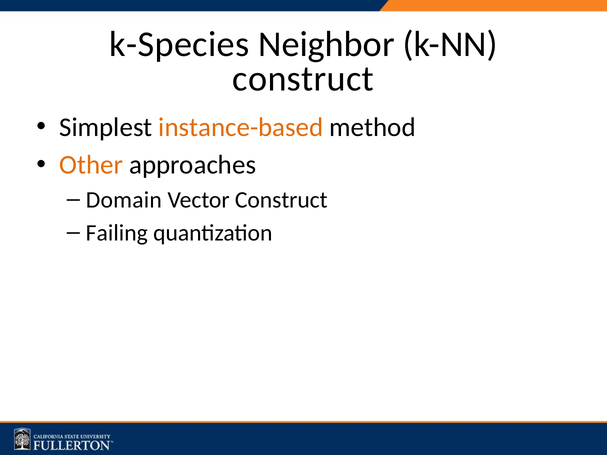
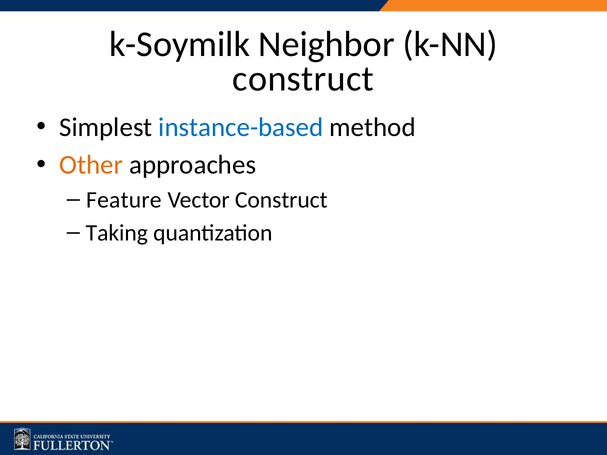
k-Species: k-Species -> k-Soymilk
instance-based colour: orange -> blue
Domain: Domain -> Feature
Failing: Failing -> Taking
